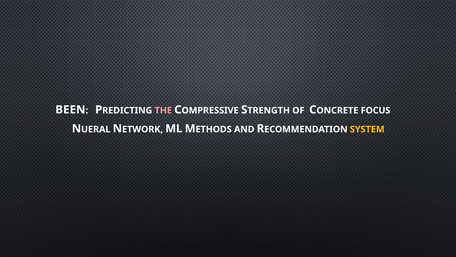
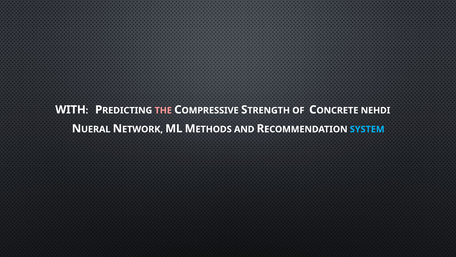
BEEN: BEEN -> WITH
FOCUS: FOCUS -> NEHDI
SYSTEM colour: yellow -> light blue
